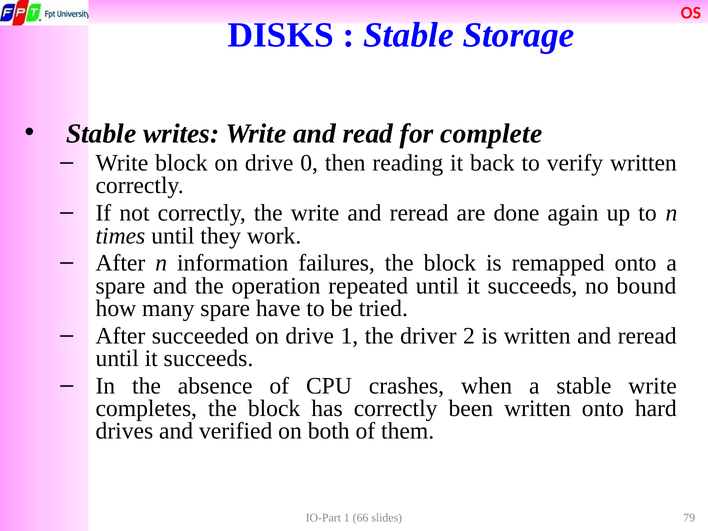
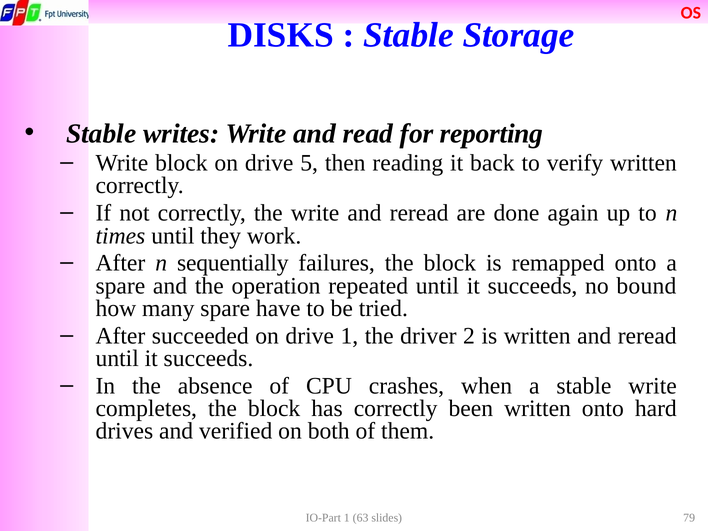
complete: complete -> reporting
0: 0 -> 5
information: information -> sequentially
66: 66 -> 63
